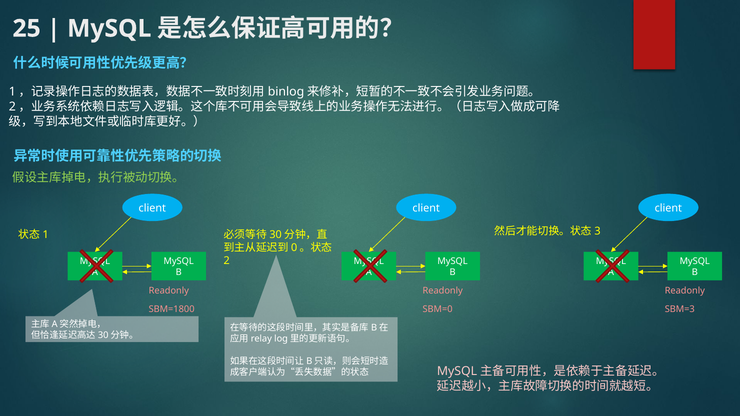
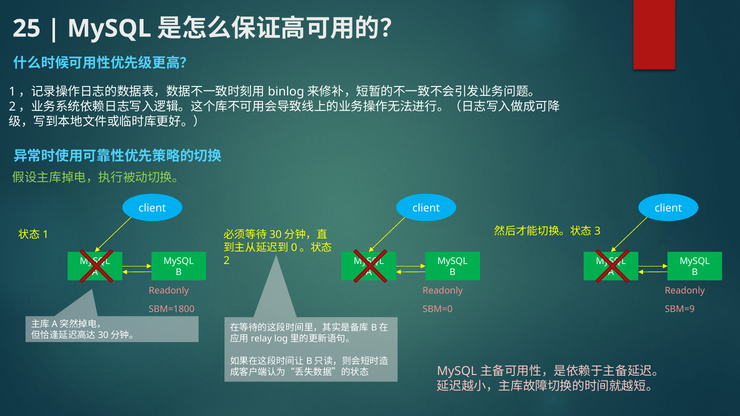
SBM=3: SBM=3 -> SBM=9
